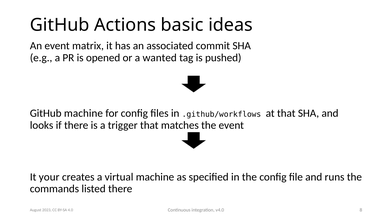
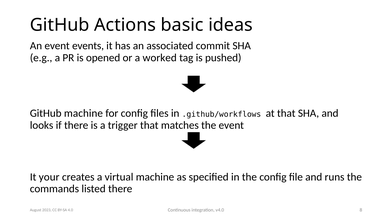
matrix: matrix -> events
wanted: wanted -> worked
